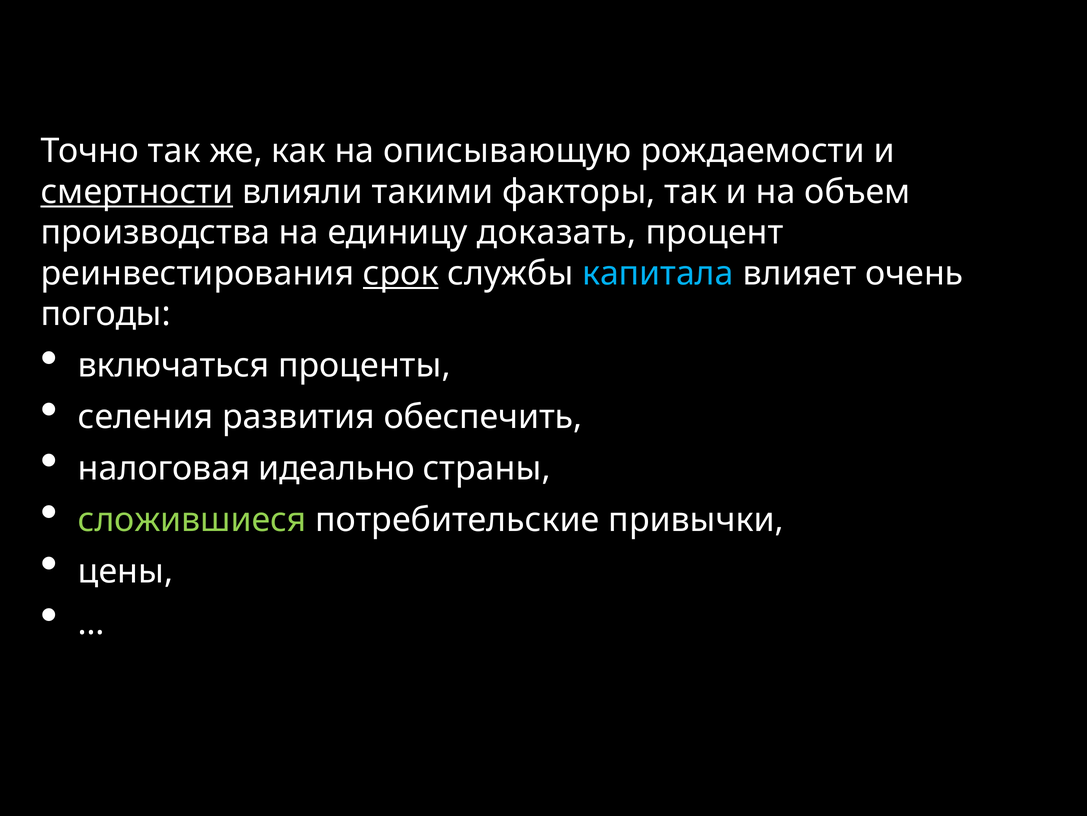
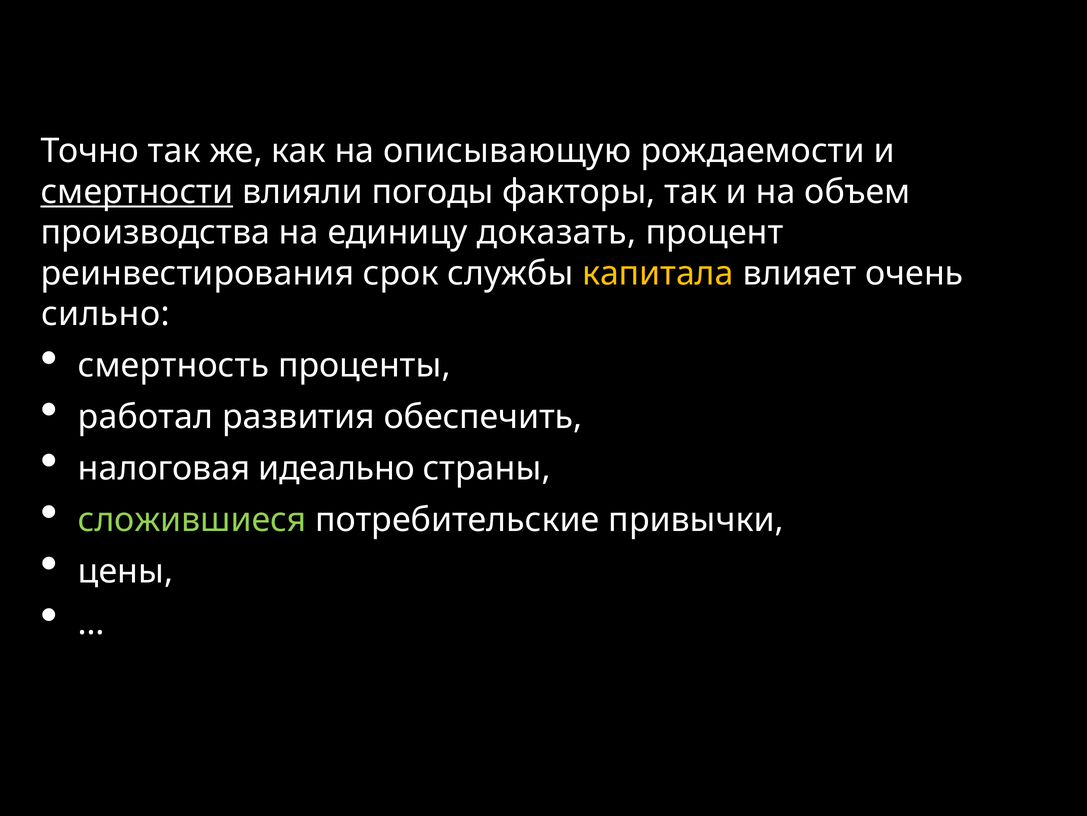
такими: такими -> погоды
срок underline: present -> none
капитала colour: light blue -> yellow
погоды: погоды -> сильно
включаться: включаться -> смертность
селения: селения -> работал
